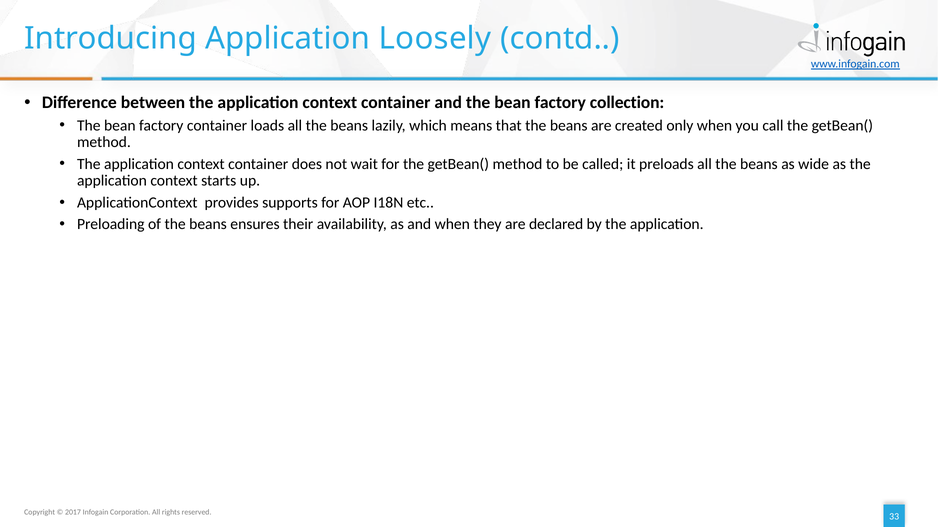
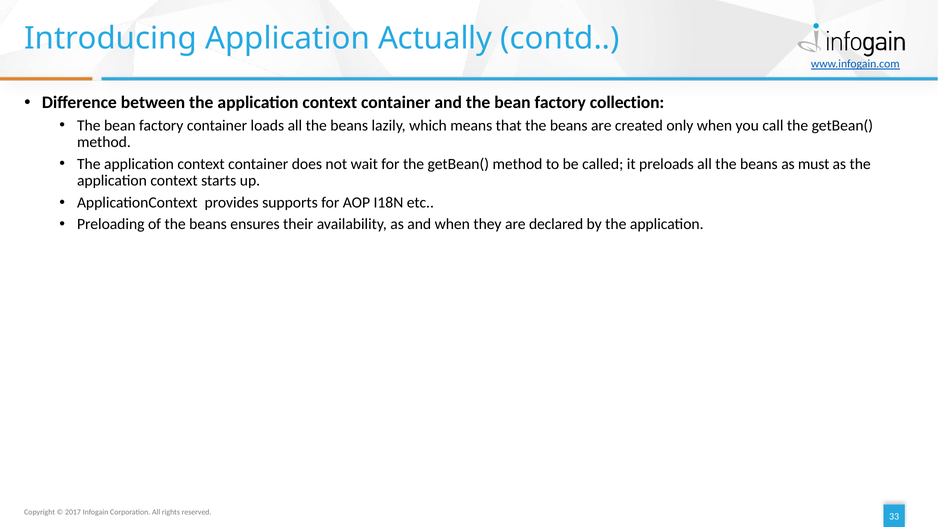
Loosely: Loosely -> Actually
wide: wide -> must
